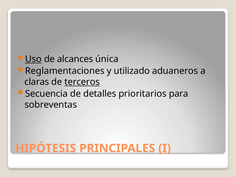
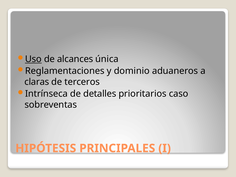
utilizado: utilizado -> dominio
terceros underline: present -> none
Secuencia: Secuencia -> Intrínseca
para: para -> caso
